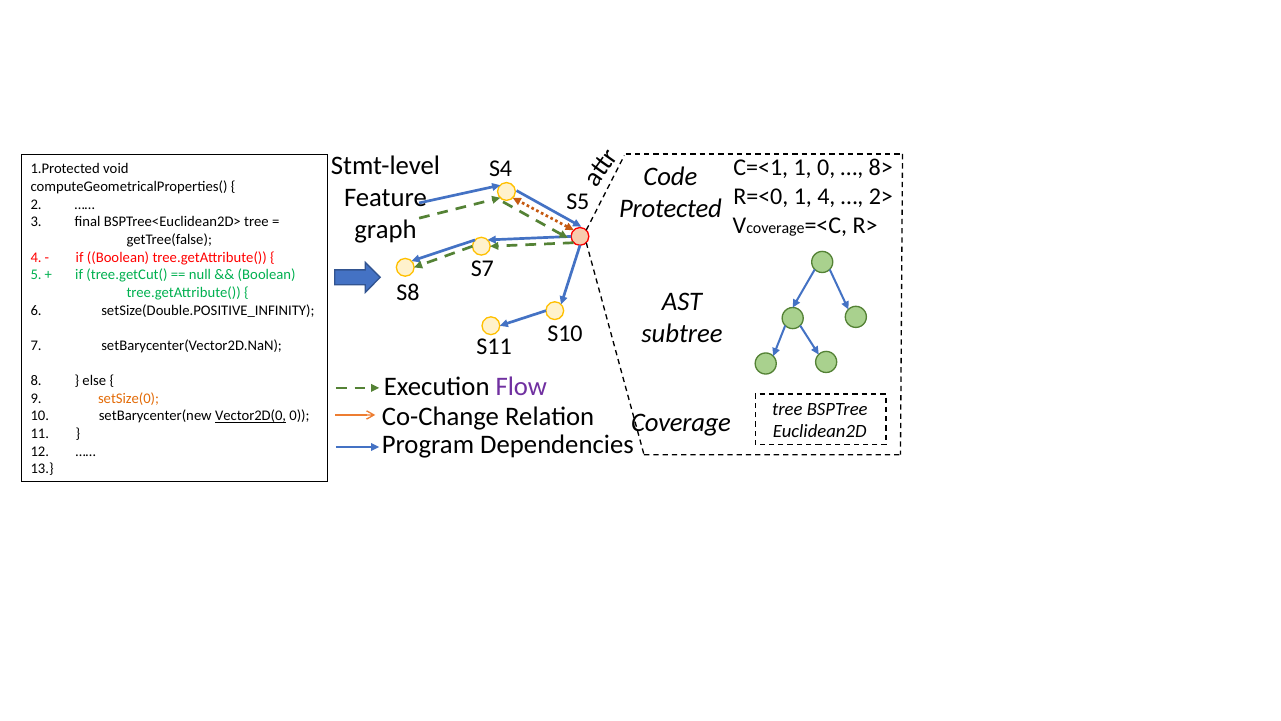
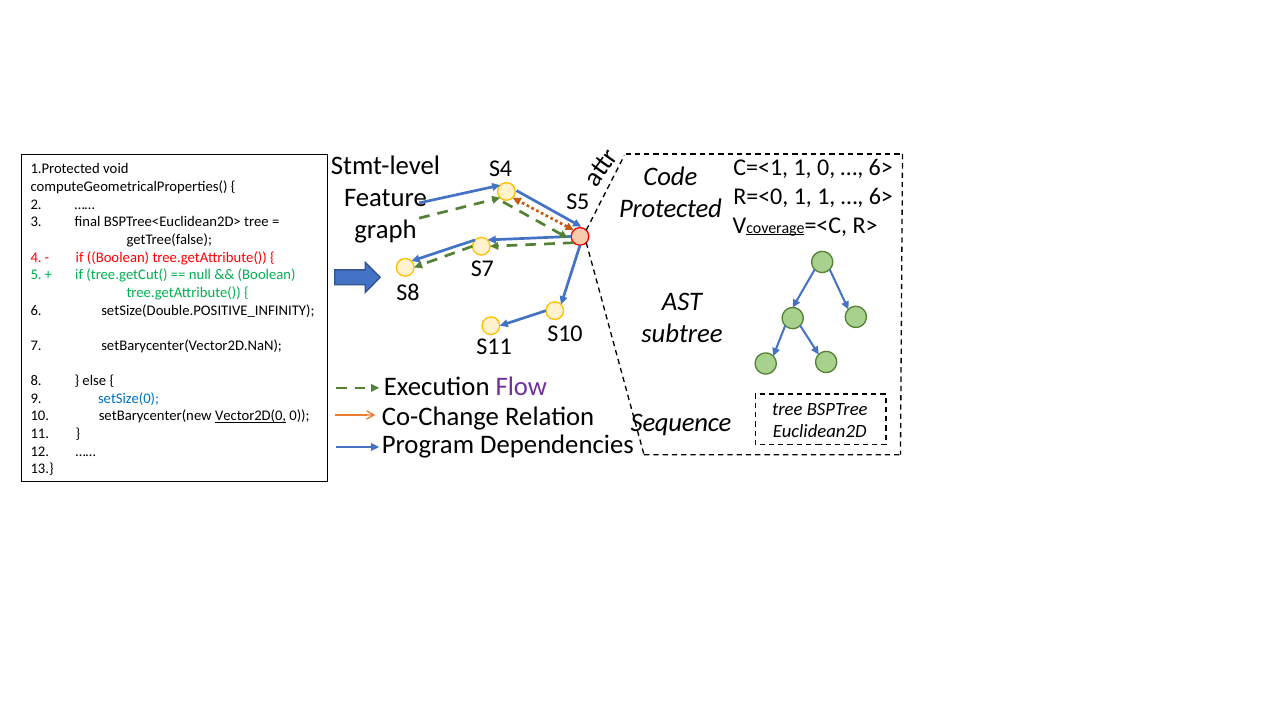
8> at (881, 168): 8> -> 6>
1 4: 4 -> 1
2> at (881, 196): 2> -> 6>
coverage at (775, 228) underline: none -> present
setSize(0 colour: orange -> blue
Coverage at (681, 423): Coverage -> Sequence
